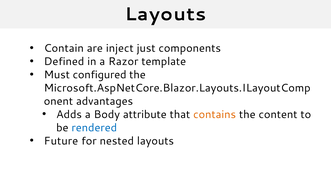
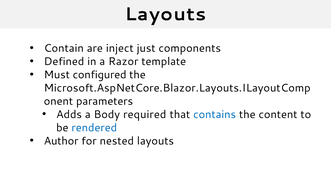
advantages: advantages -> parameters
attribute: attribute -> required
contains colour: orange -> blue
Future: Future -> Author
